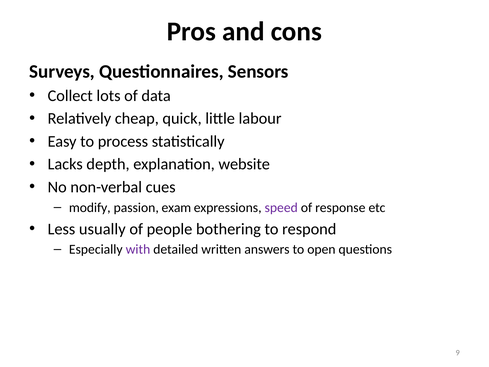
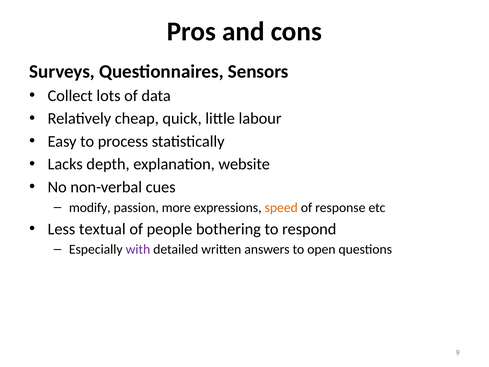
exam: exam -> more
speed colour: purple -> orange
usually: usually -> textual
